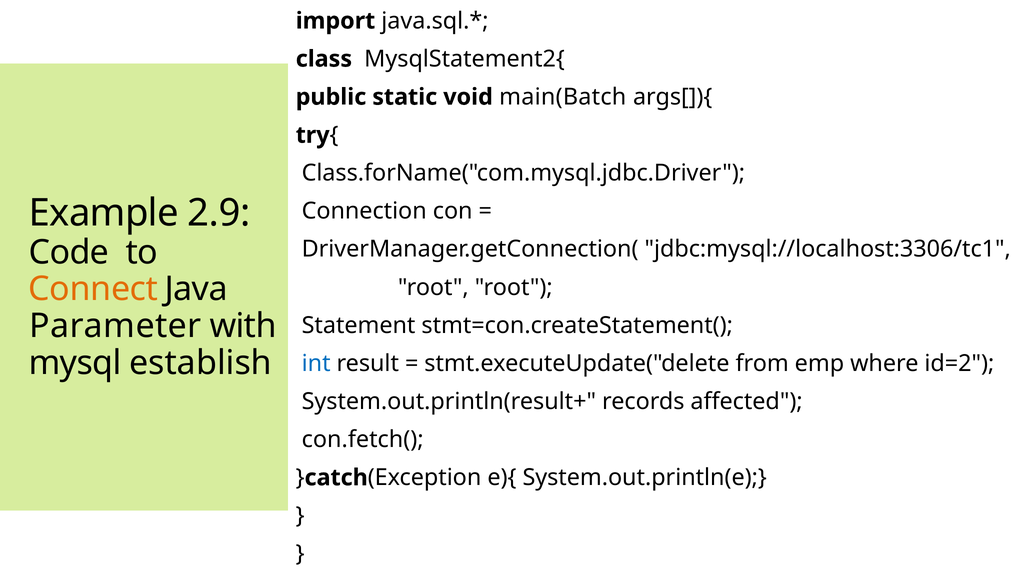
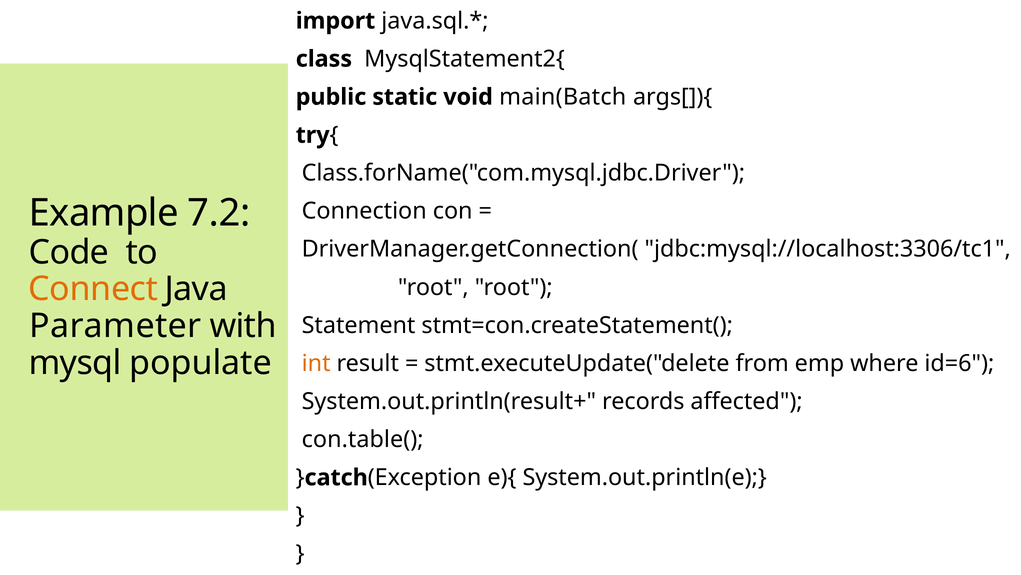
2.9: 2.9 -> 7.2
establish: establish -> populate
int colour: blue -> orange
id=2: id=2 -> id=6
con.fetch(: con.fetch( -> con.table(
